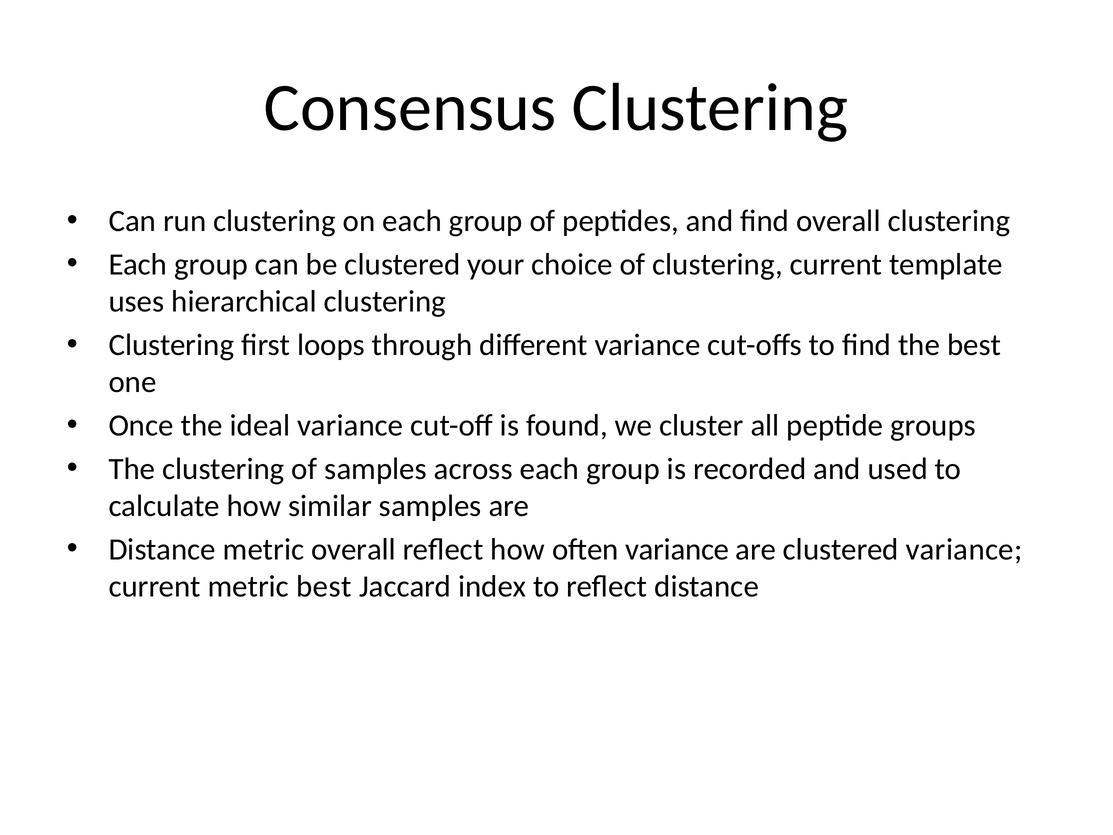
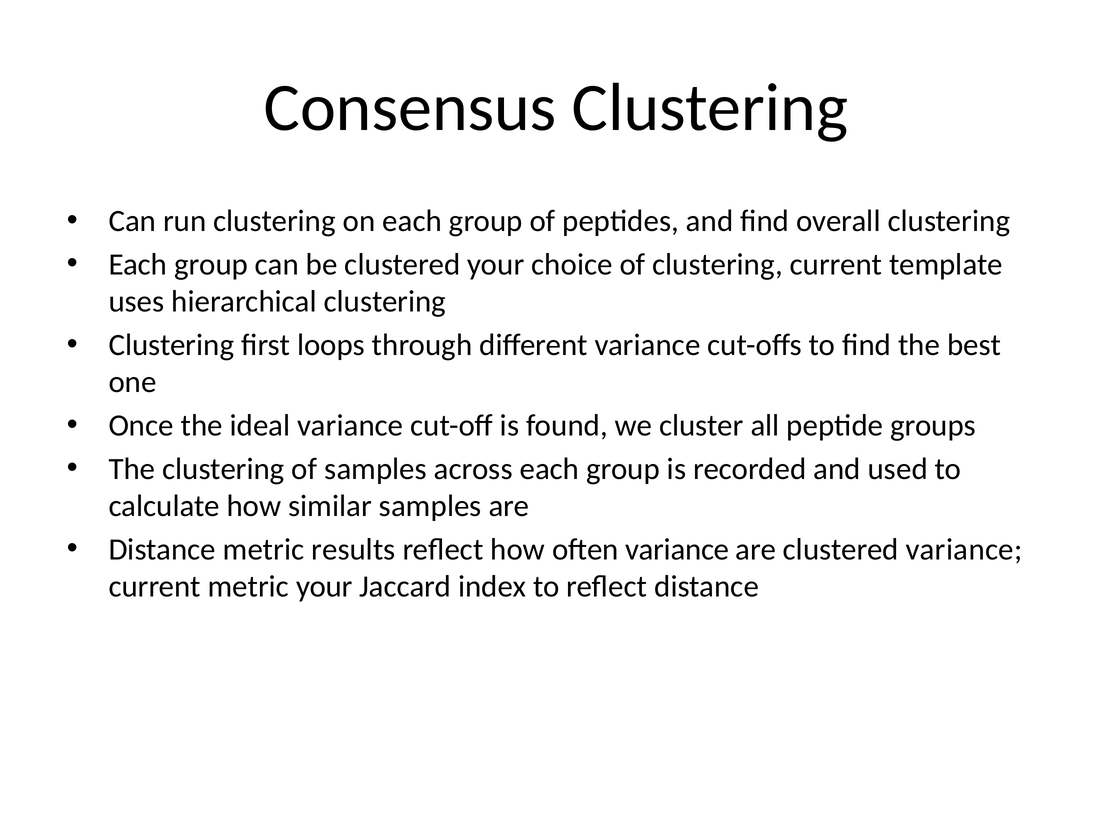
metric overall: overall -> results
metric best: best -> your
